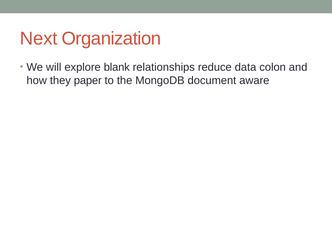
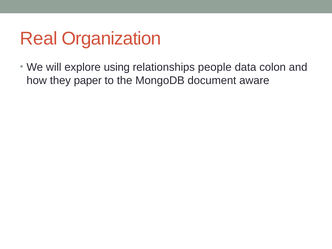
Next: Next -> Real
blank: blank -> using
reduce: reduce -> people
